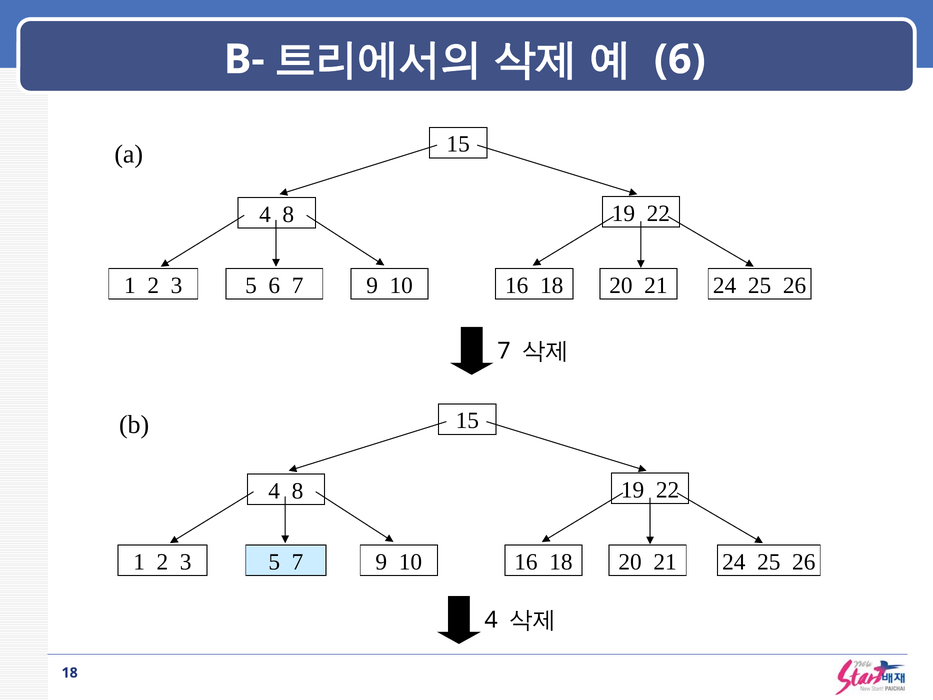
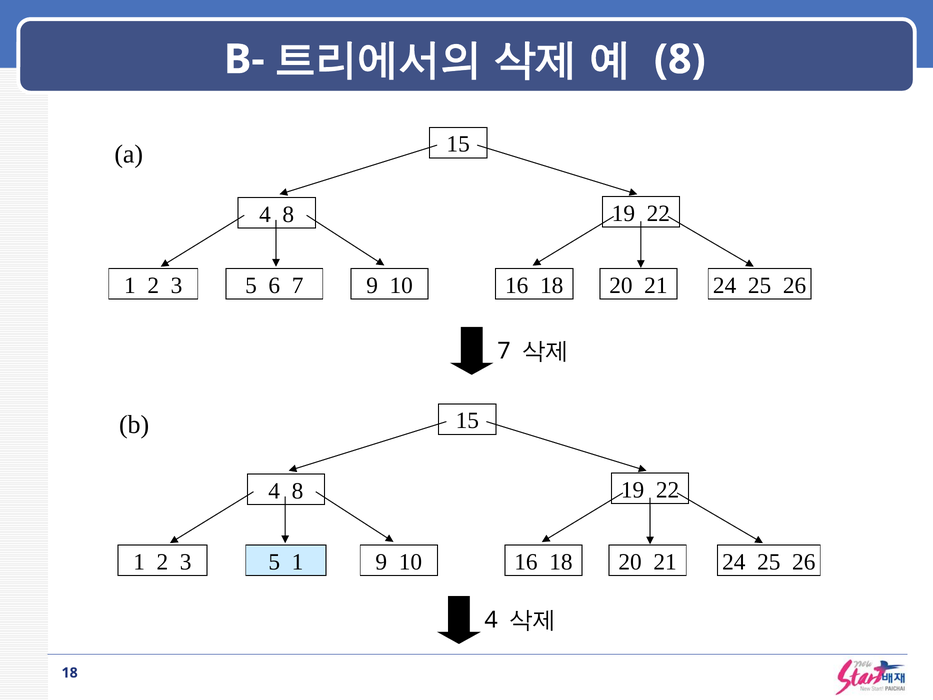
6 at (680, 59): 6 -> 8
5 7: 7 -> 1
